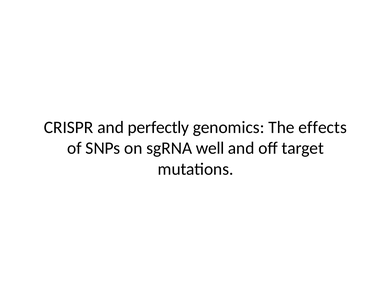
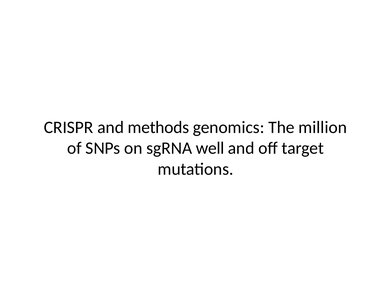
perfectly: perfectly -> methods
effects: effects -> million
